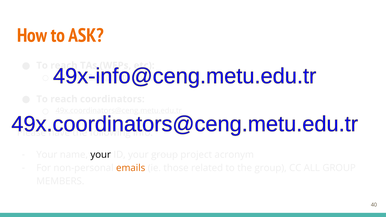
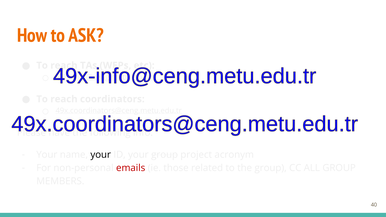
emails colour: orange -> red
